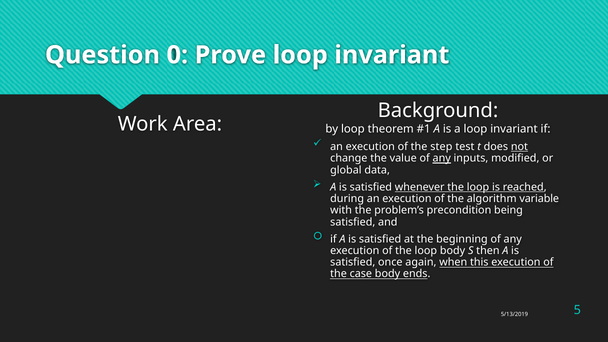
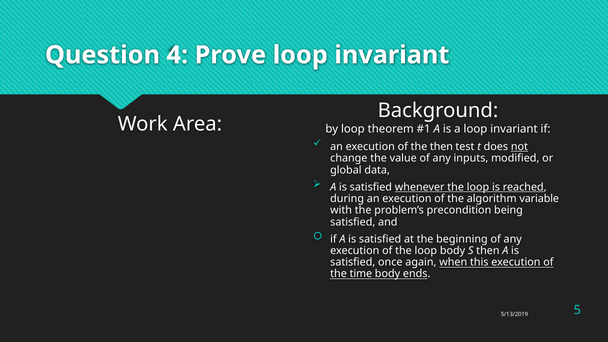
0: 0 -> 4
the step: step -> then
any at (442, 158) underline: present -> none
case: case -> time
